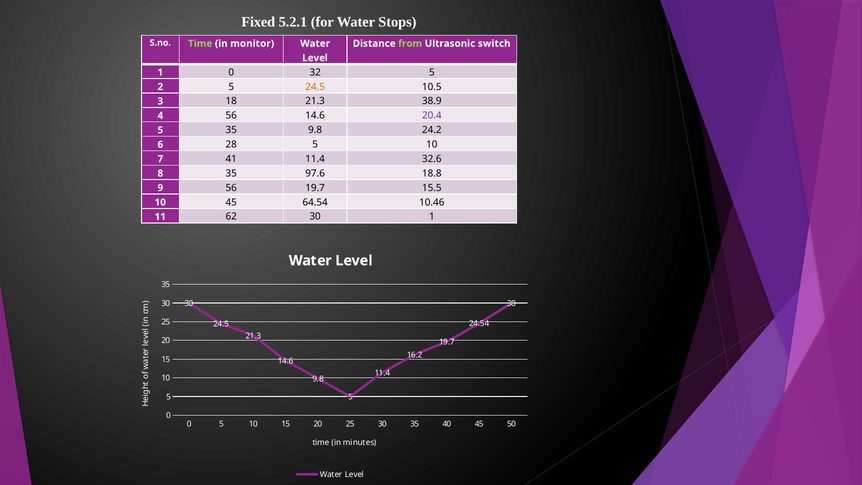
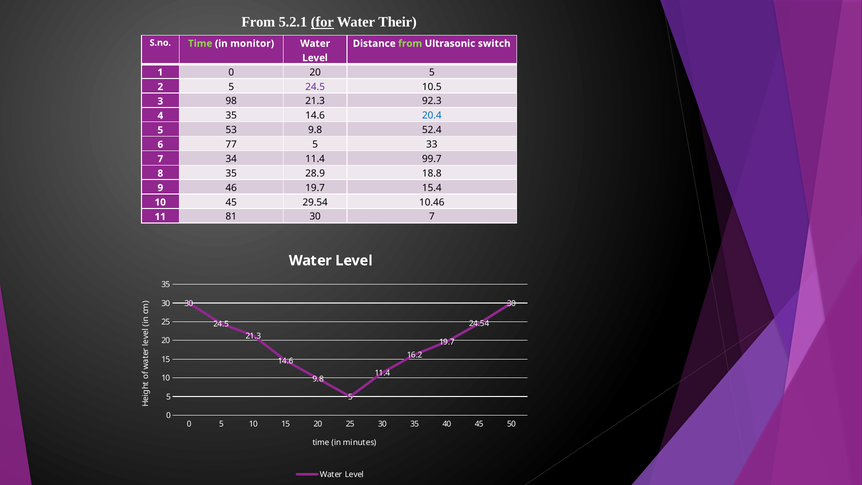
Fixed at (258, 22): Fixed -> From
for underline: none -> present
Stops: Stops -> Their
0 32: 32 -> 20
24.5 at (315, 87) colour: orange -> purple
18: 18 -> 98
38.9: 38.9 -> 92.3
56 at (231, 116): 56 -> 35
20.4 colour: purple -> blue
35 at (231, 130): 35 -> 53
24.2: 24.2 -> 52.4
28: 28 -> 77
10 at (432, 144): 10 -> 33
41: 41 -> 34
32.6: 32.6 -> 99.7
97.6: 97.6 -> 28.9
56 at (231, 188): 56 -> 46
15.5: 15.5 -> 15.4
64.54: 64.54 -> 29.54
62: 62 -> 81
30 1: 1 -> 7
